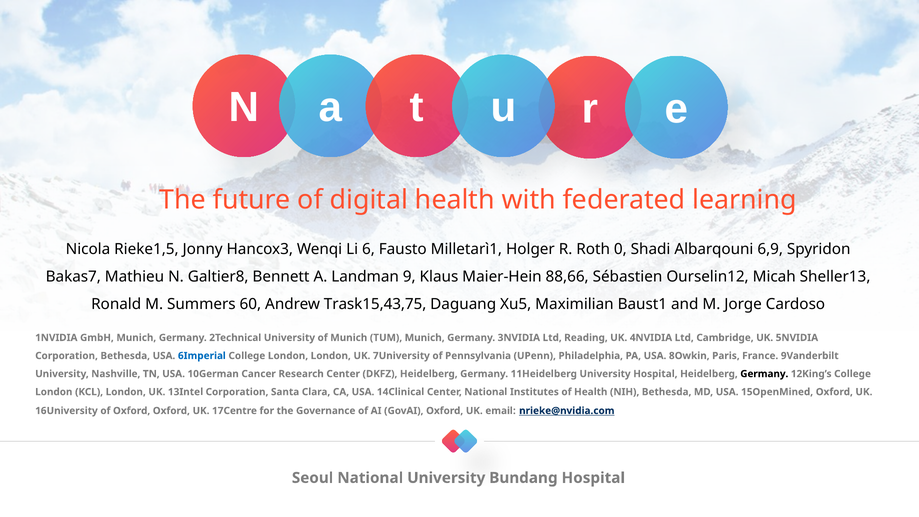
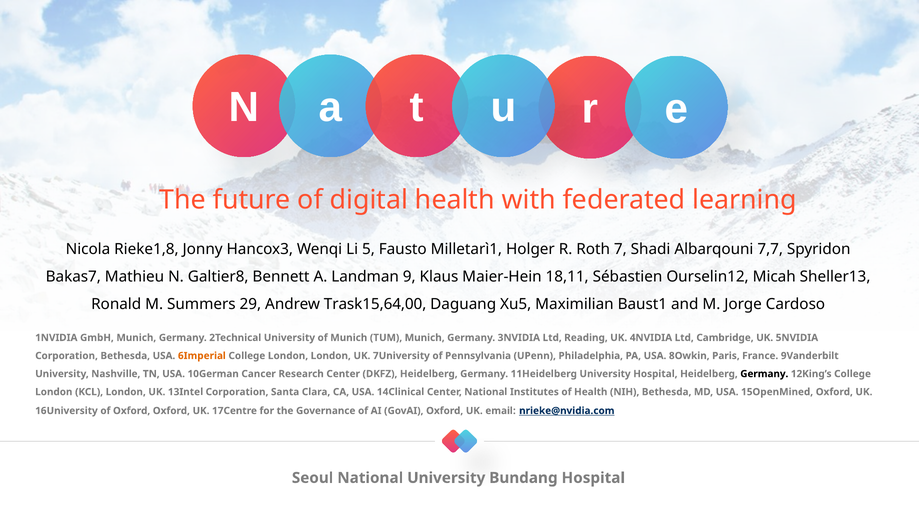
Rieke1,5: Rieke1,5 -> Rieke1,8
6: 6 -> 5
0: 0 -> 7
6,9: 6,9 -> 7,7
88,66: 88,66 -> 18,11
60: 60 -> 29
Trask15,43,75: Trask15,43,75 -> Trask15,64,00
6Imperial colour: blue -> orange
